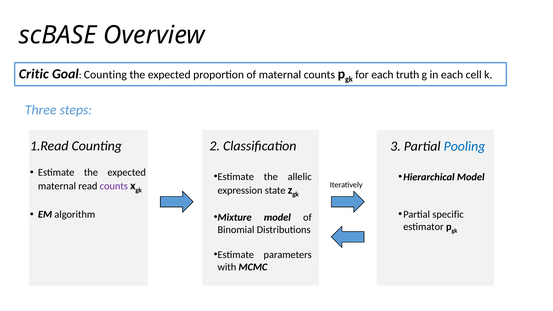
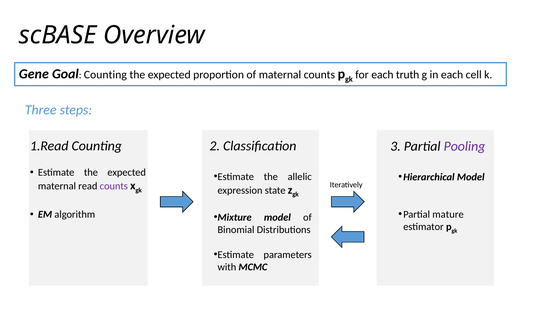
Critic: Critic -> Gene
Pooling colour: blue -> purple
specific: specific -> mature
